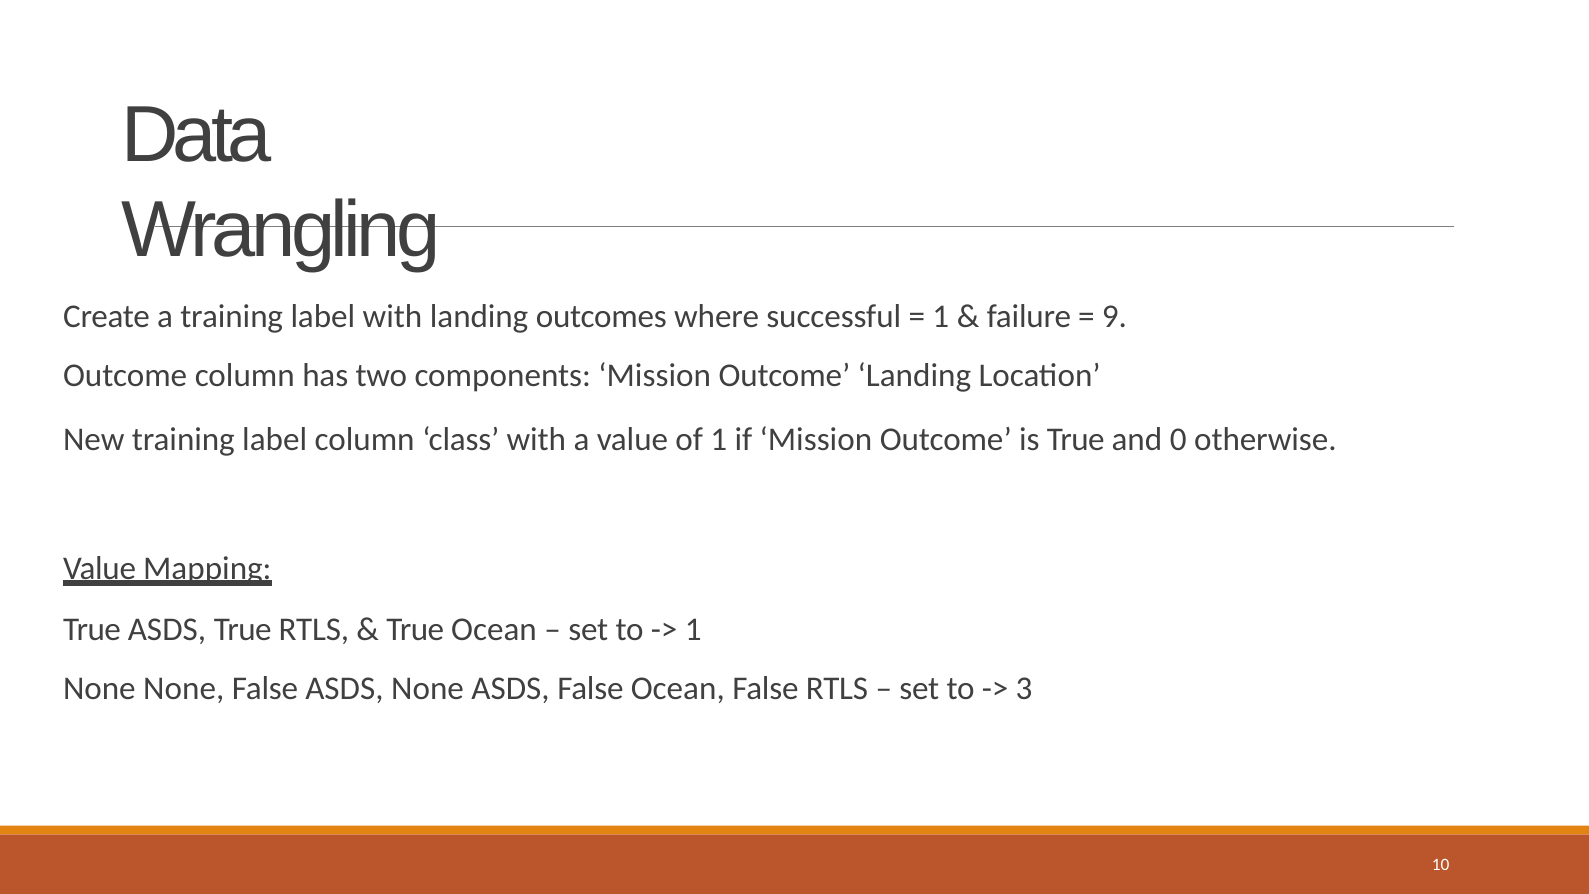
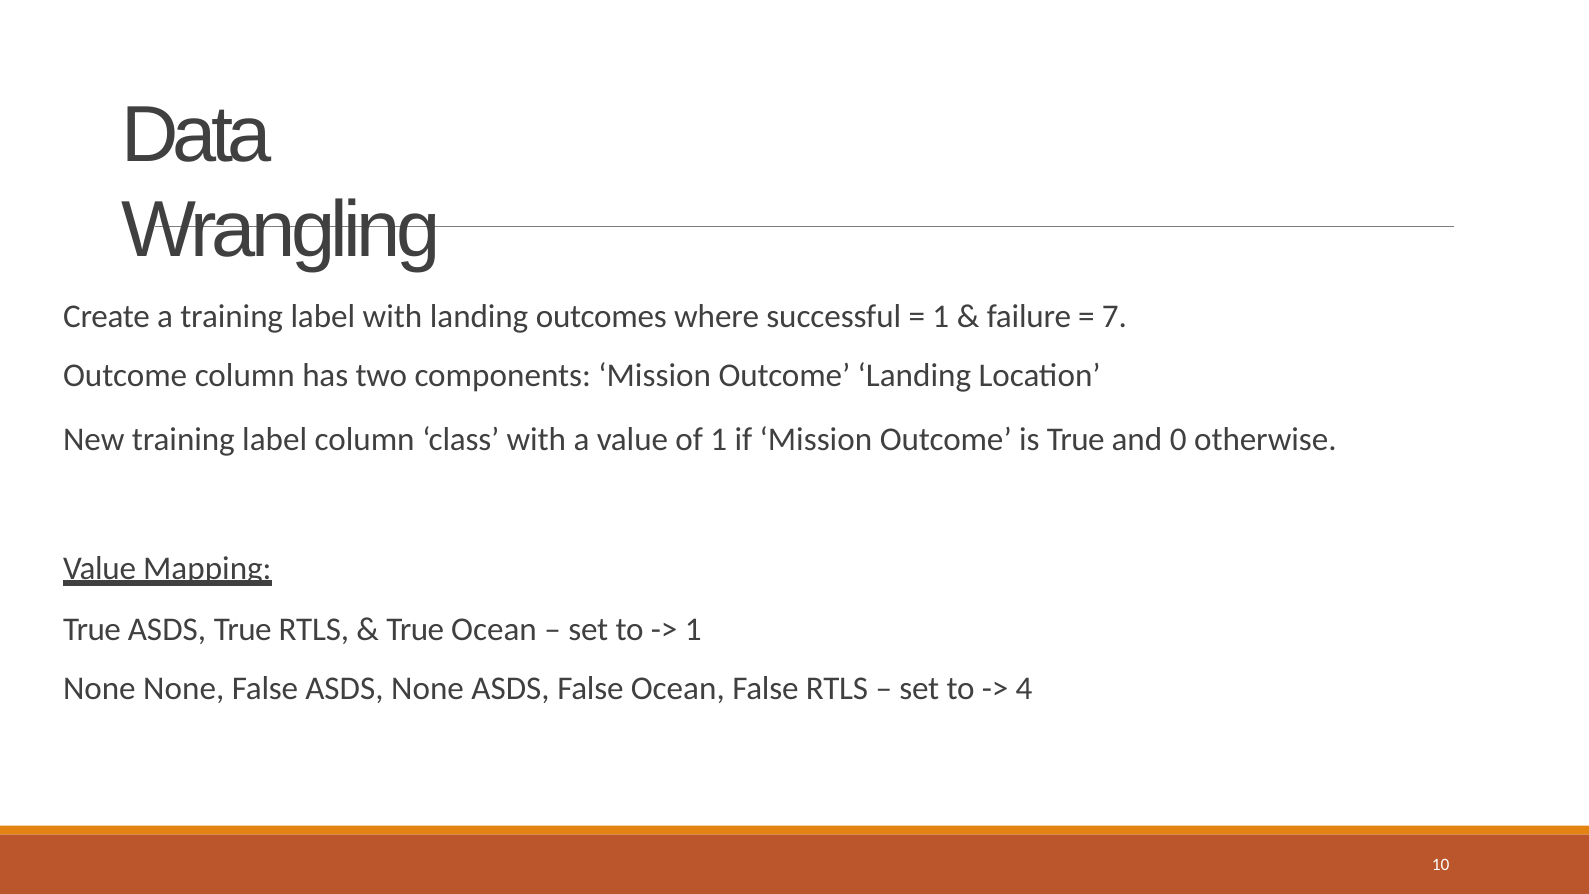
9: 9 -> 7
3: 3 -> 4
